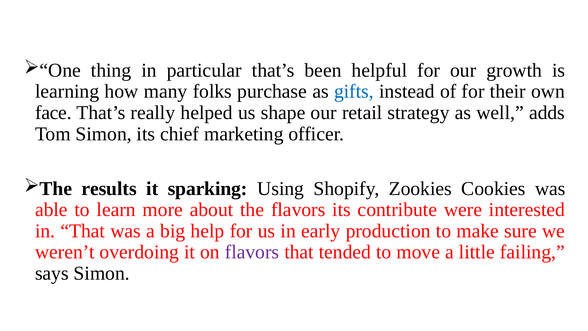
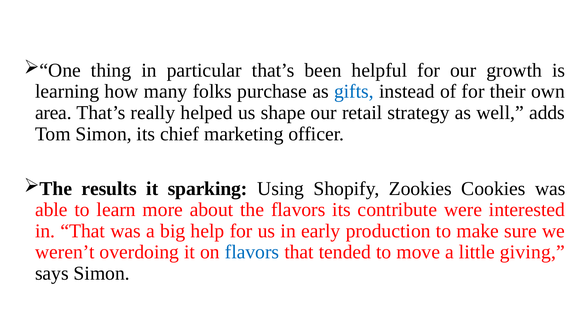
face: face -> area
flavors at (252, 252) colour: purple -> blue
failing: failing -> giving
